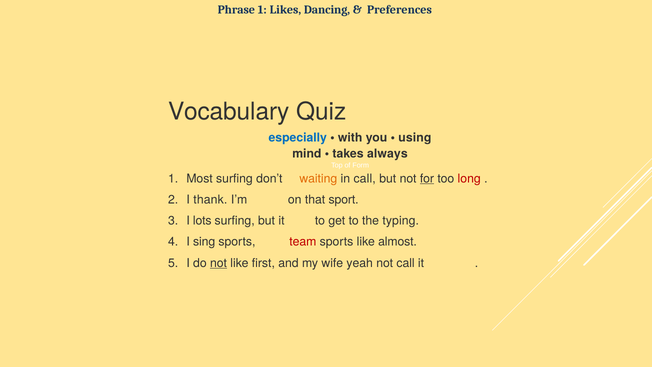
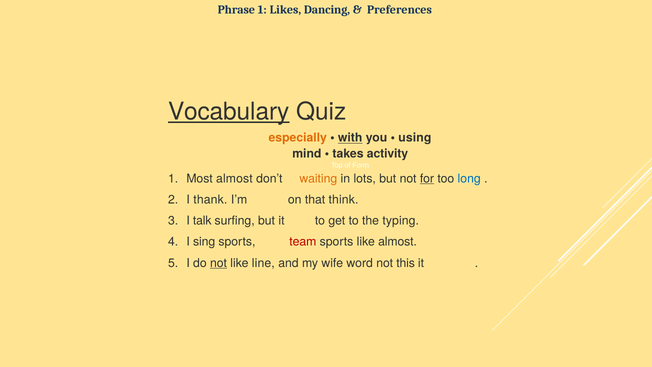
Vocabulary underline: none -> present
especially colour: blue -> orange
with underline: none -> present
always: always -> activity
Most surfing: surfing -> almost
in call: call -> lots
long colour: red -> blue
sport: sport -> think
lots: lots -> talk
first: first -> line
yeah: yeah -> word
not call: call -> this
